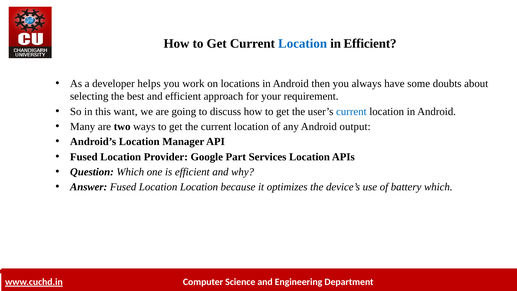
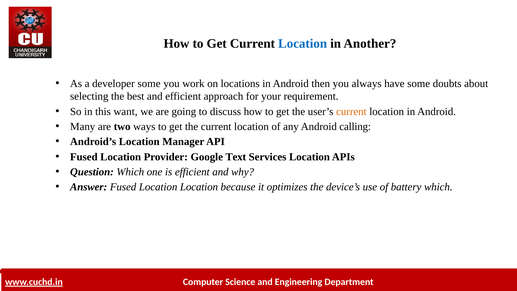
in Efficient: Efficient -> Another
developer helps: helps -> some
current at (351, 111) colour: blue -> orange
output: output -> calling
Part: Part -> Text
